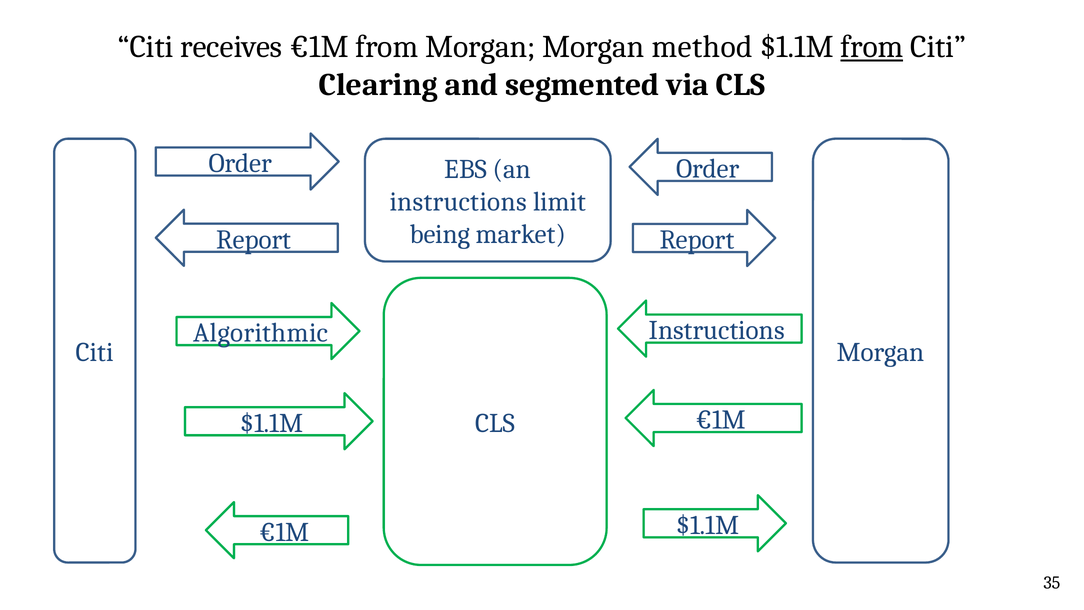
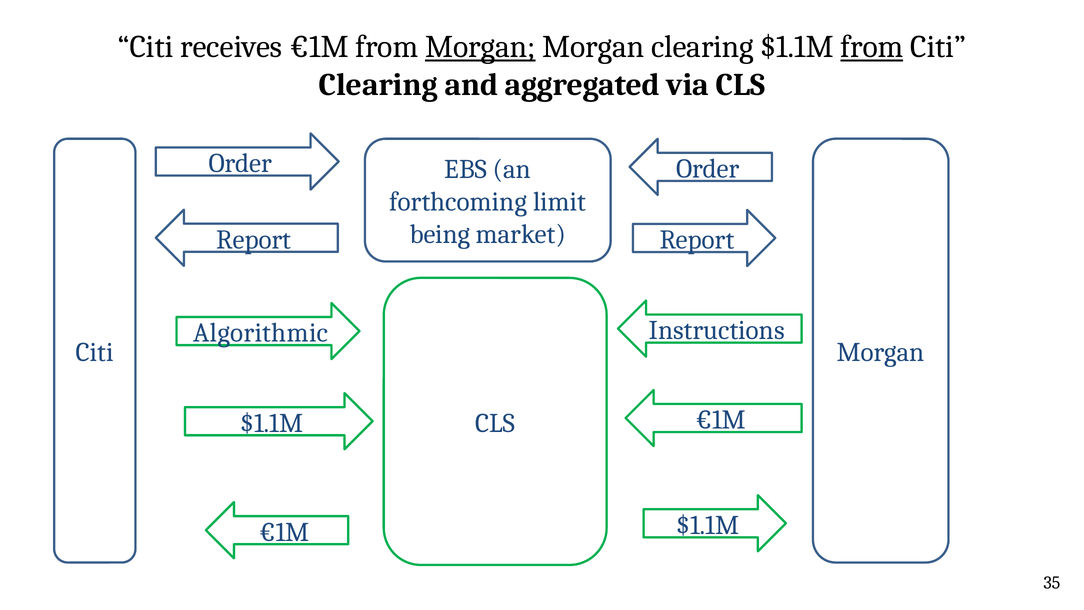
Morgan at (480, 47) underline: none -> present
Morgan method: method -> clearing
segmented: segmented -> aggregated
instructions at (458, 202): instructions -> forthcoming
